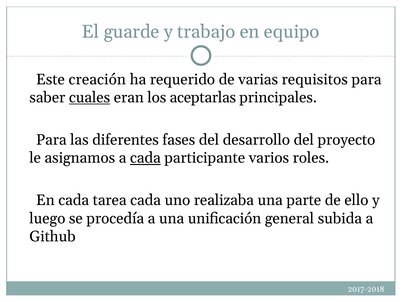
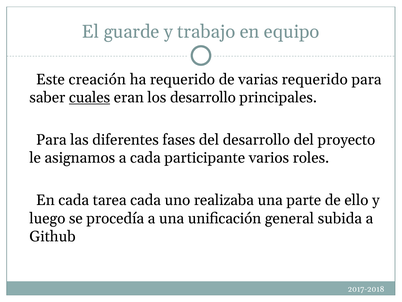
varias requisitos: requisitos -> requerido
los aceptarlas: aceptarlas -> desarrollo
cada at (145, 158) underline: present -> none
